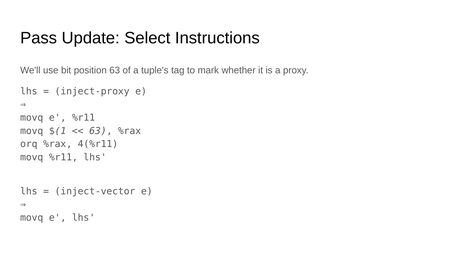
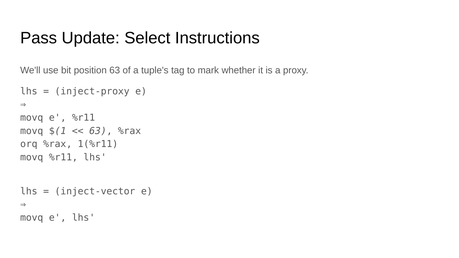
4(%r11: 4(%r11 -> 1(%r11
